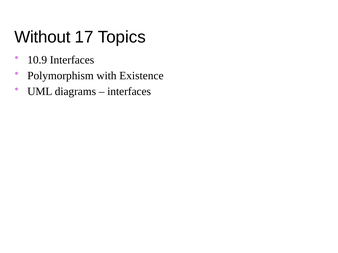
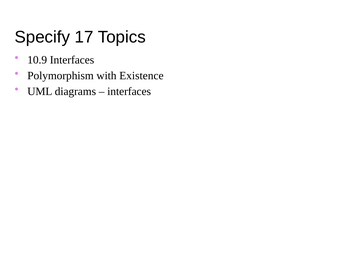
Without: Without -> Specify
